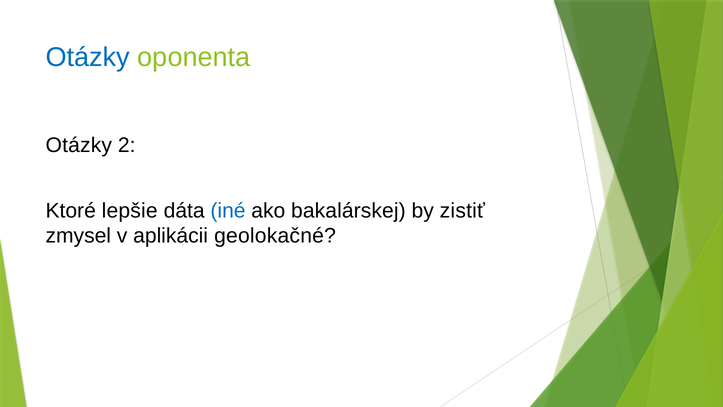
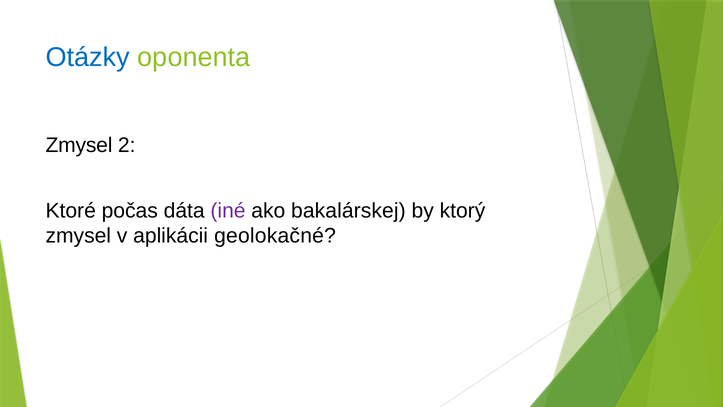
Otázky at (79, 145): Otázky -> Zmysel
lepšie: lepšie -> počas
iné colour: blue -> purple
zistiť: zistiť -> ktorý
